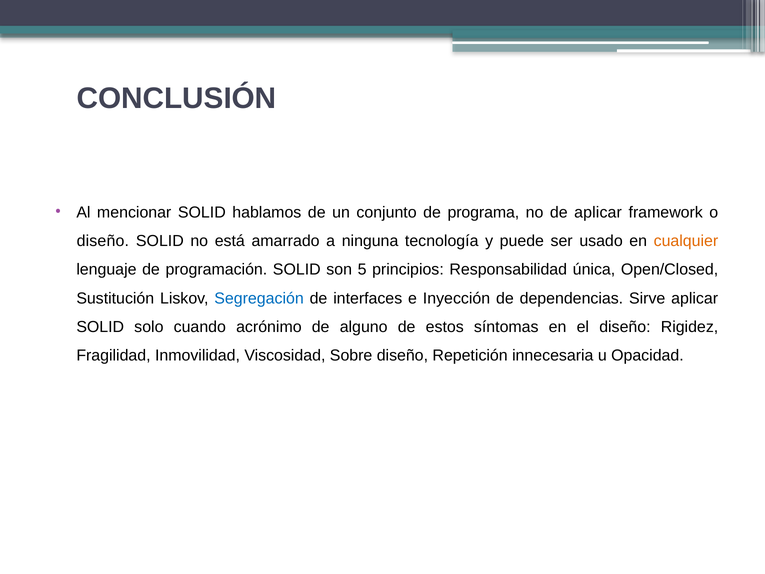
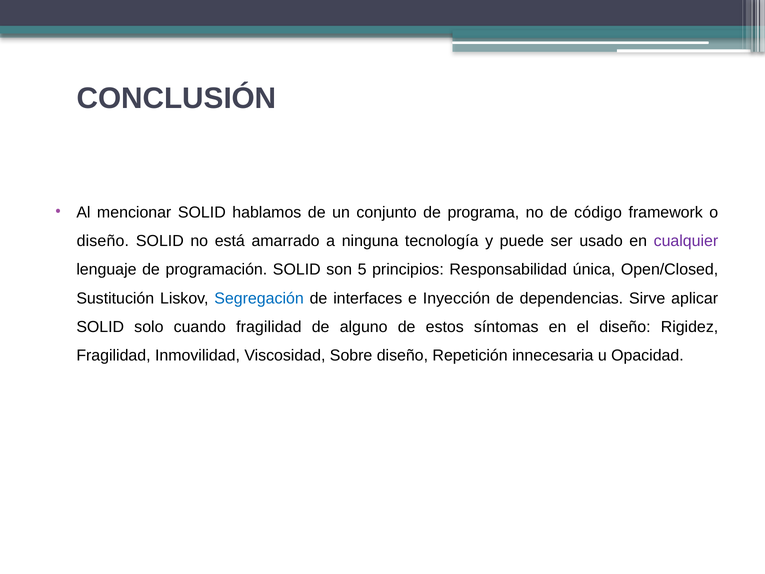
de aplicar: aplicar -> código
cualquier colour: orange -> purple
cuando acrónimo: acrónimo -> fragilidad
